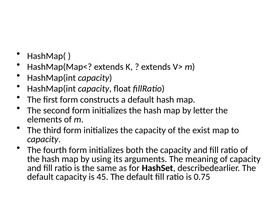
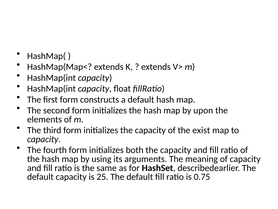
letter: letter -> upon
45: 45 -> 25
